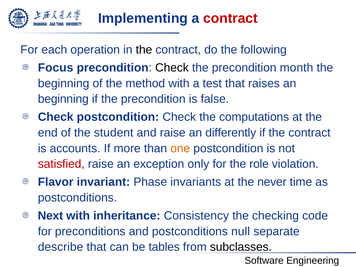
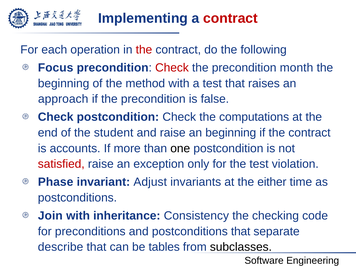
the at (144, 50) colour: black -> red
Check at (172, 68) colour: black -> red
beginning at (63, 99): beginning -> approach
an differently: differently -> beginning
one colour: orange -> black
the role: role -> test
Flavor: Flavor -> Phase
Phase: Phase -> Adjust
never: never -> either
Next: Next -> Join
postconditions null: null -> that
